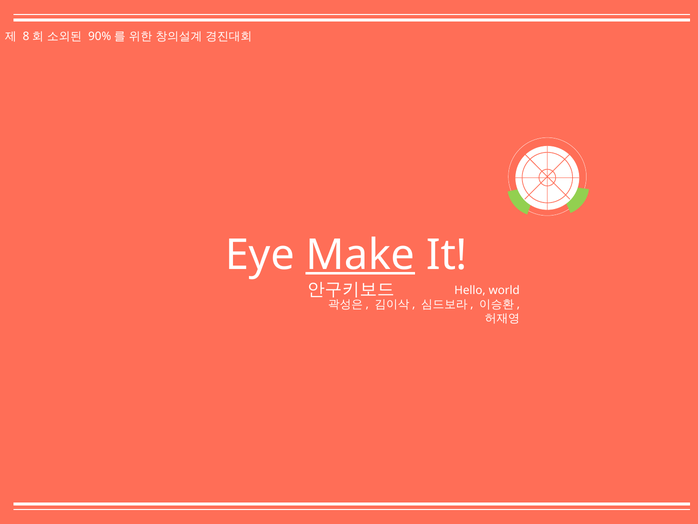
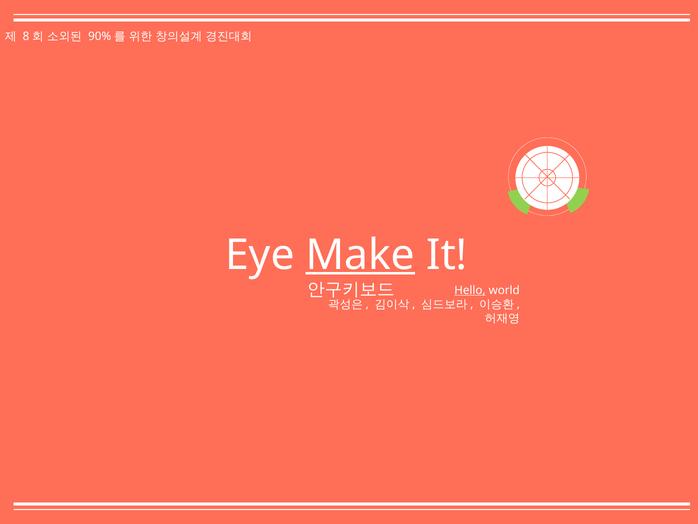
Hello underline: none -> present
